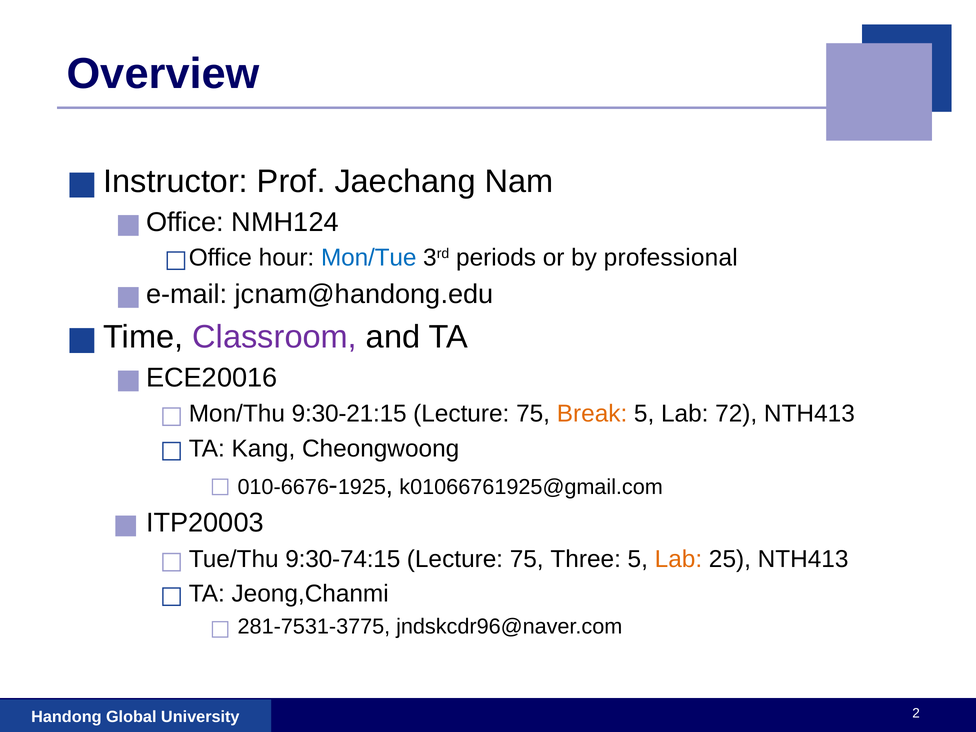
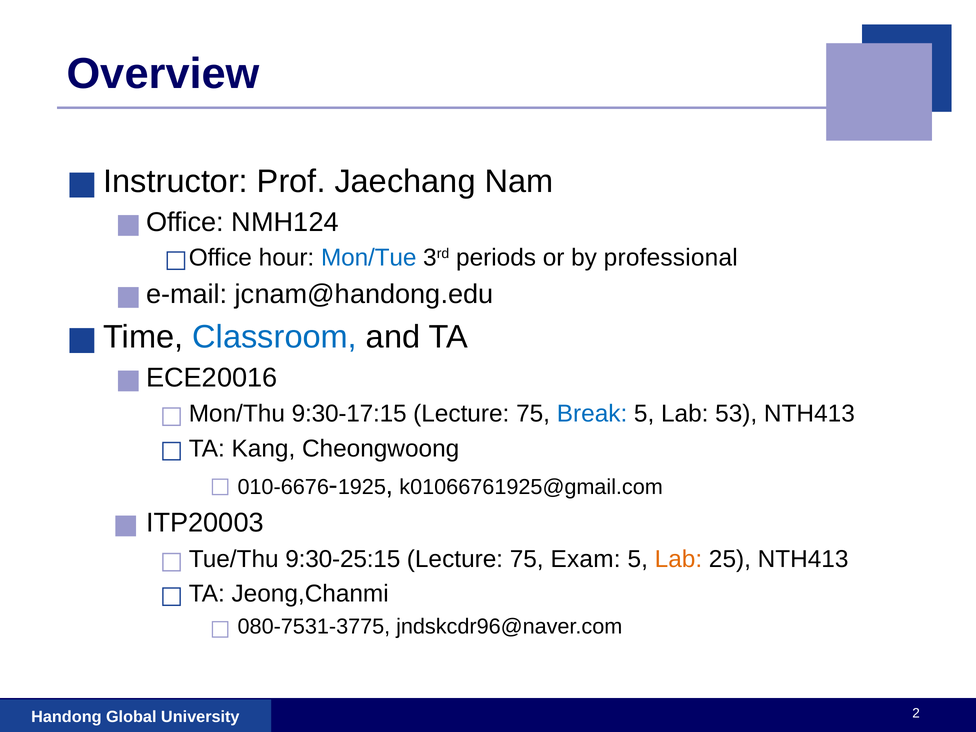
Classroom colour: purple -> blue
9:30-21:15: 9:30-21:15 -> 9:30-17:15
Break colour: orange -> blue
72: 72 -> 53
9:30-74:15: 9:30-74:15 -> 9:30-25:15
Three: Three -> Exam
281-7531-3775: 281-7531-3775 -> 080-7531-3775
